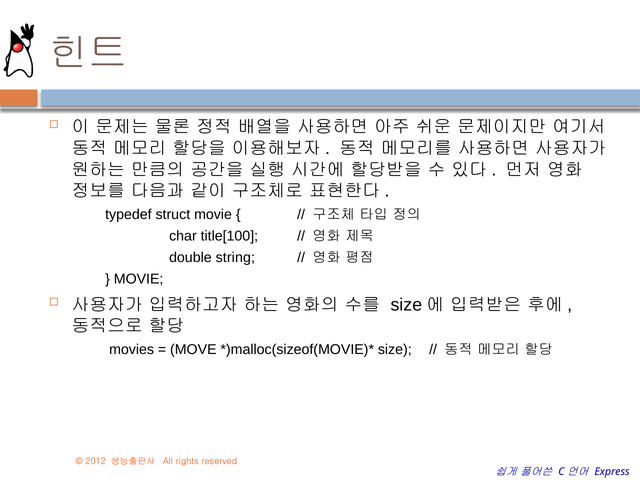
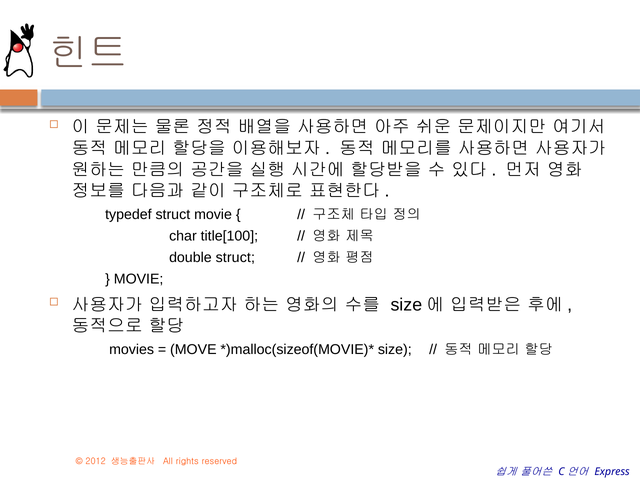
double string: string -> struct
